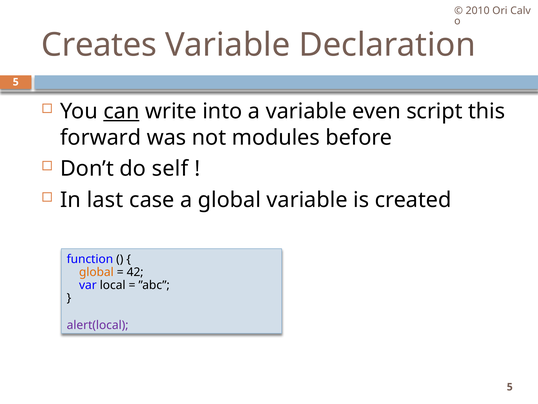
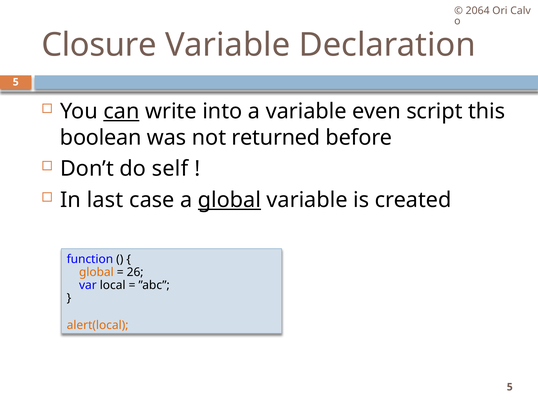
2010: 2010 -> 2064
Creates: Creates -> Closure
forward: forward -> boolean
modules: modules -> returned
global at (229, 200) underline: none -> present
42: 42 -> 26
alert(local colour: purple -> orange
